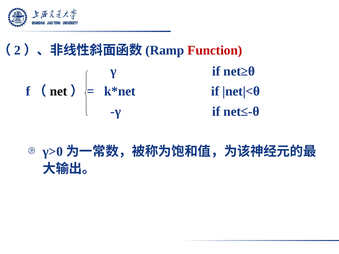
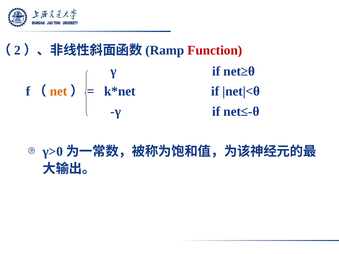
net colour: black -> orange
